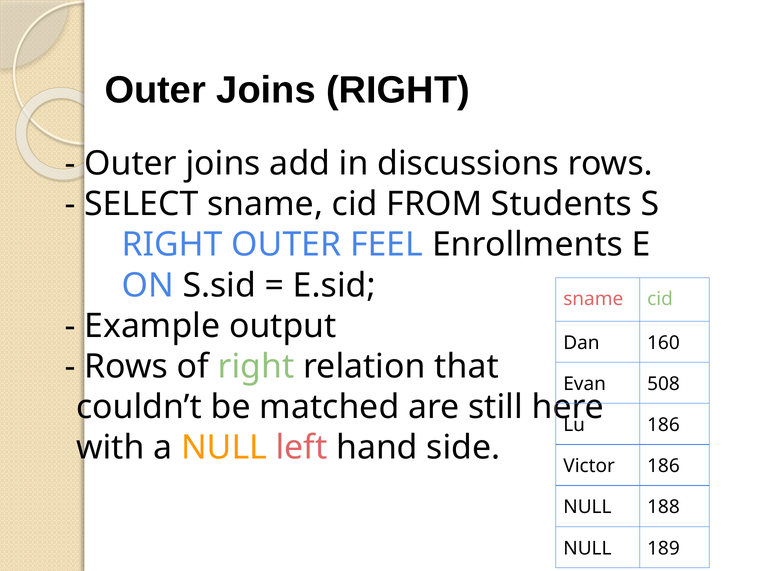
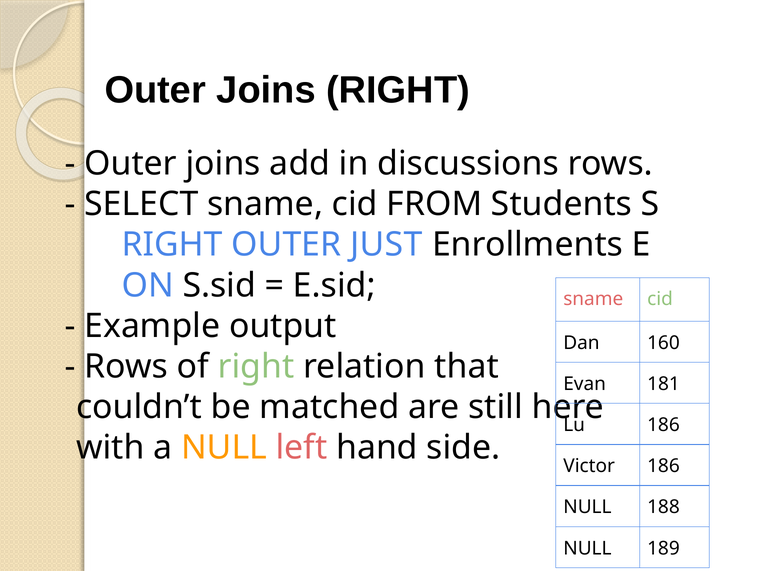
FEEL: FEEL -> JUST
508: 508 -> 181
